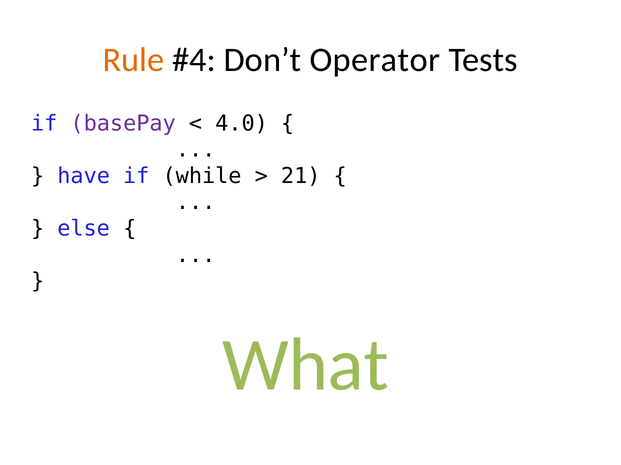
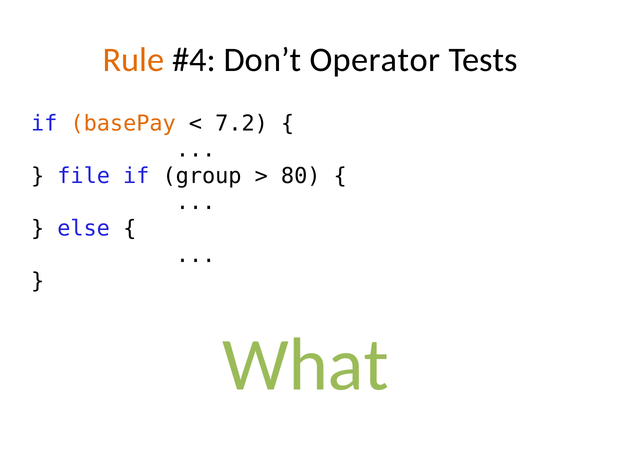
basePay colour: purple -> orange
4.0: 4.0 -> 7.2
have: have -> file
while: while -> group
21: 21 -> 80
